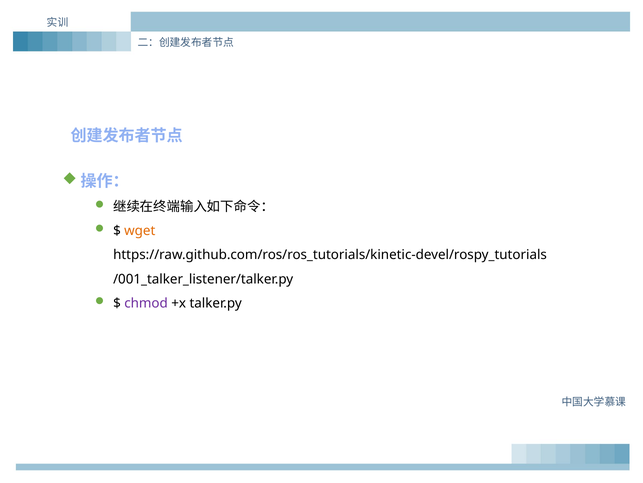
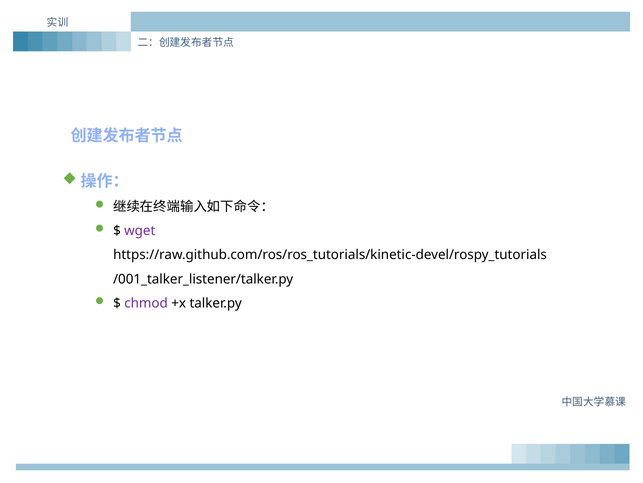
wget colour: orange -> purple
